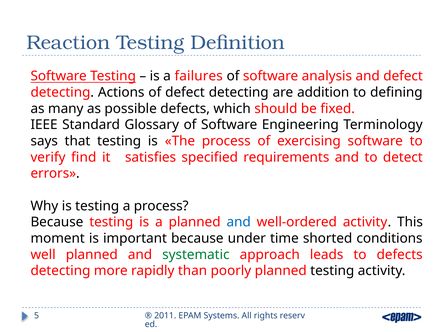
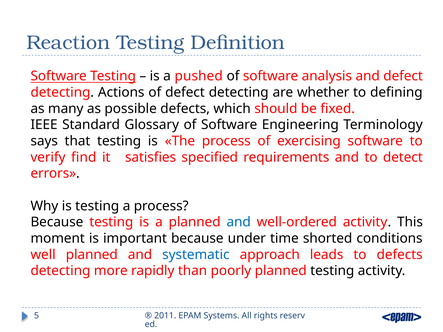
failures: failures -> pushed
addition: addition -> whether
systematic colour: green -> blue
